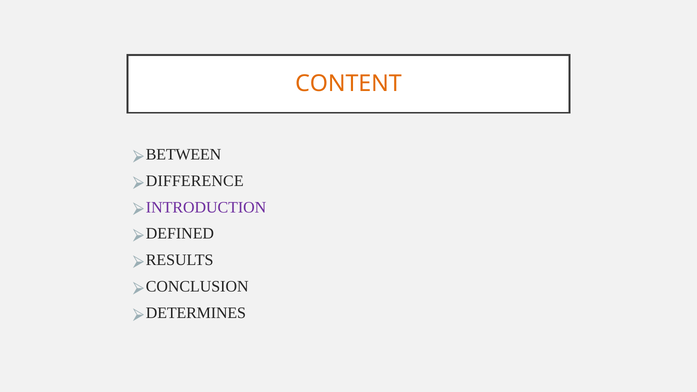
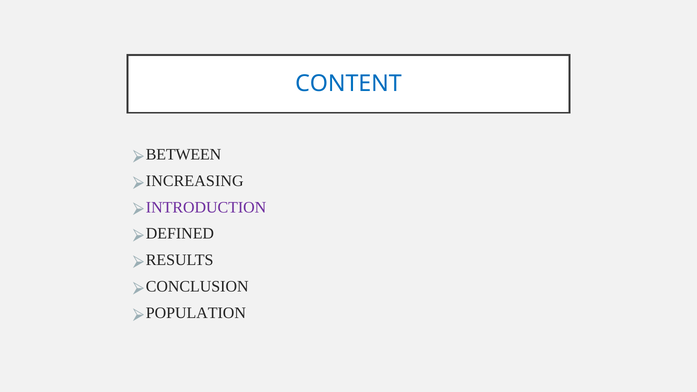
CONTENT colour: orange -> blue
DIFFERENCE: DIFFERENCE -> INCREASING
DETERMINES: DETERMINES -> POPULATION
